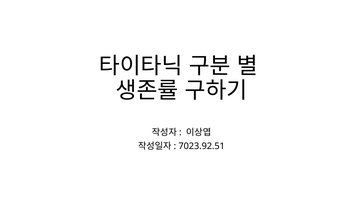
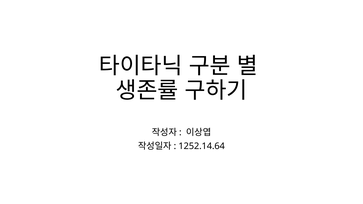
7023.92.51: 7023.92.51 -> 1252.14.64
